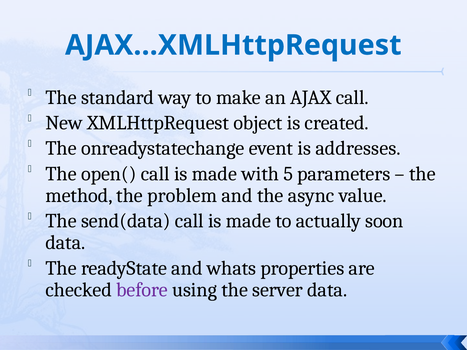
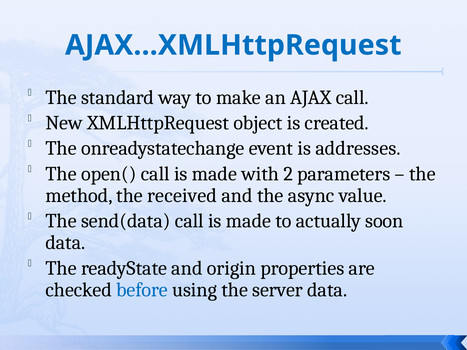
5: 5 -> 2
problem: problem -> received
whats: whats -> origin
before colour: purple -> blue
